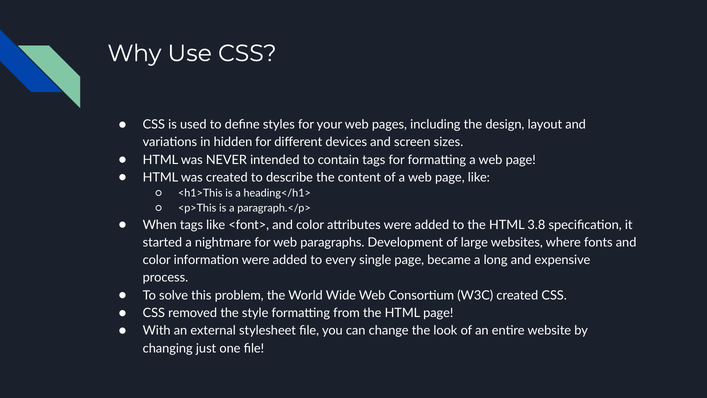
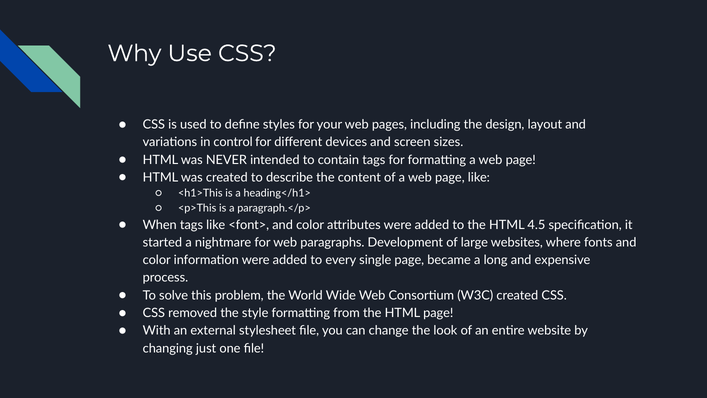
hidden: hidden -> control
3.8: 3.8 -> 4.5
